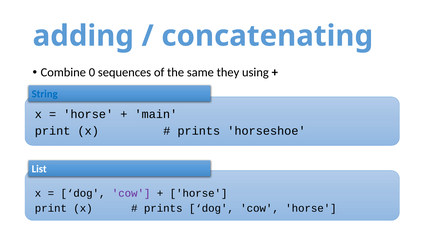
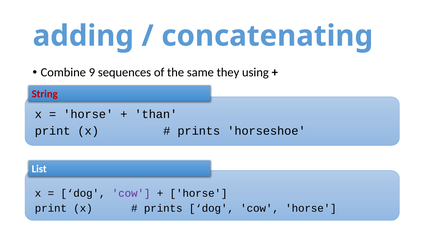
0: 0 -> 9
String colour: blue -> red
main: main -> than
